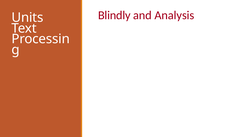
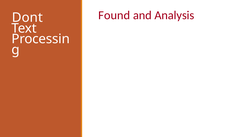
Blindly: Blindly -> Found
Units: Units -> Dont
